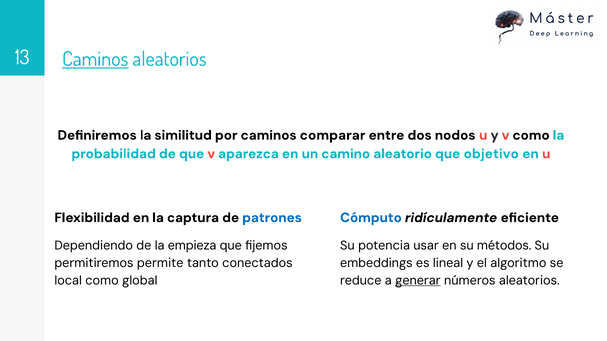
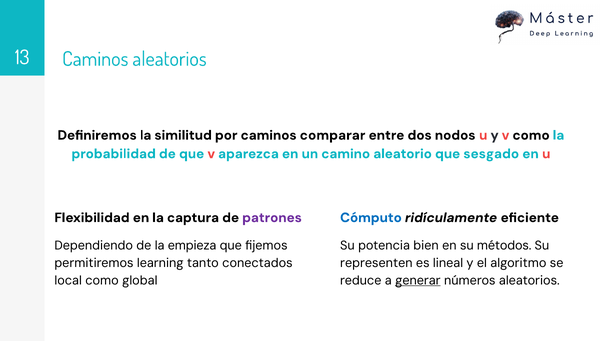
Caminos at (95, 59) underline: present -> none
objetivo: objetivo -> sesgado
patrones colour: blue -> purple
usar: usar -> bien
permite: permite -> learning
embeddings: embeddings -> representen
